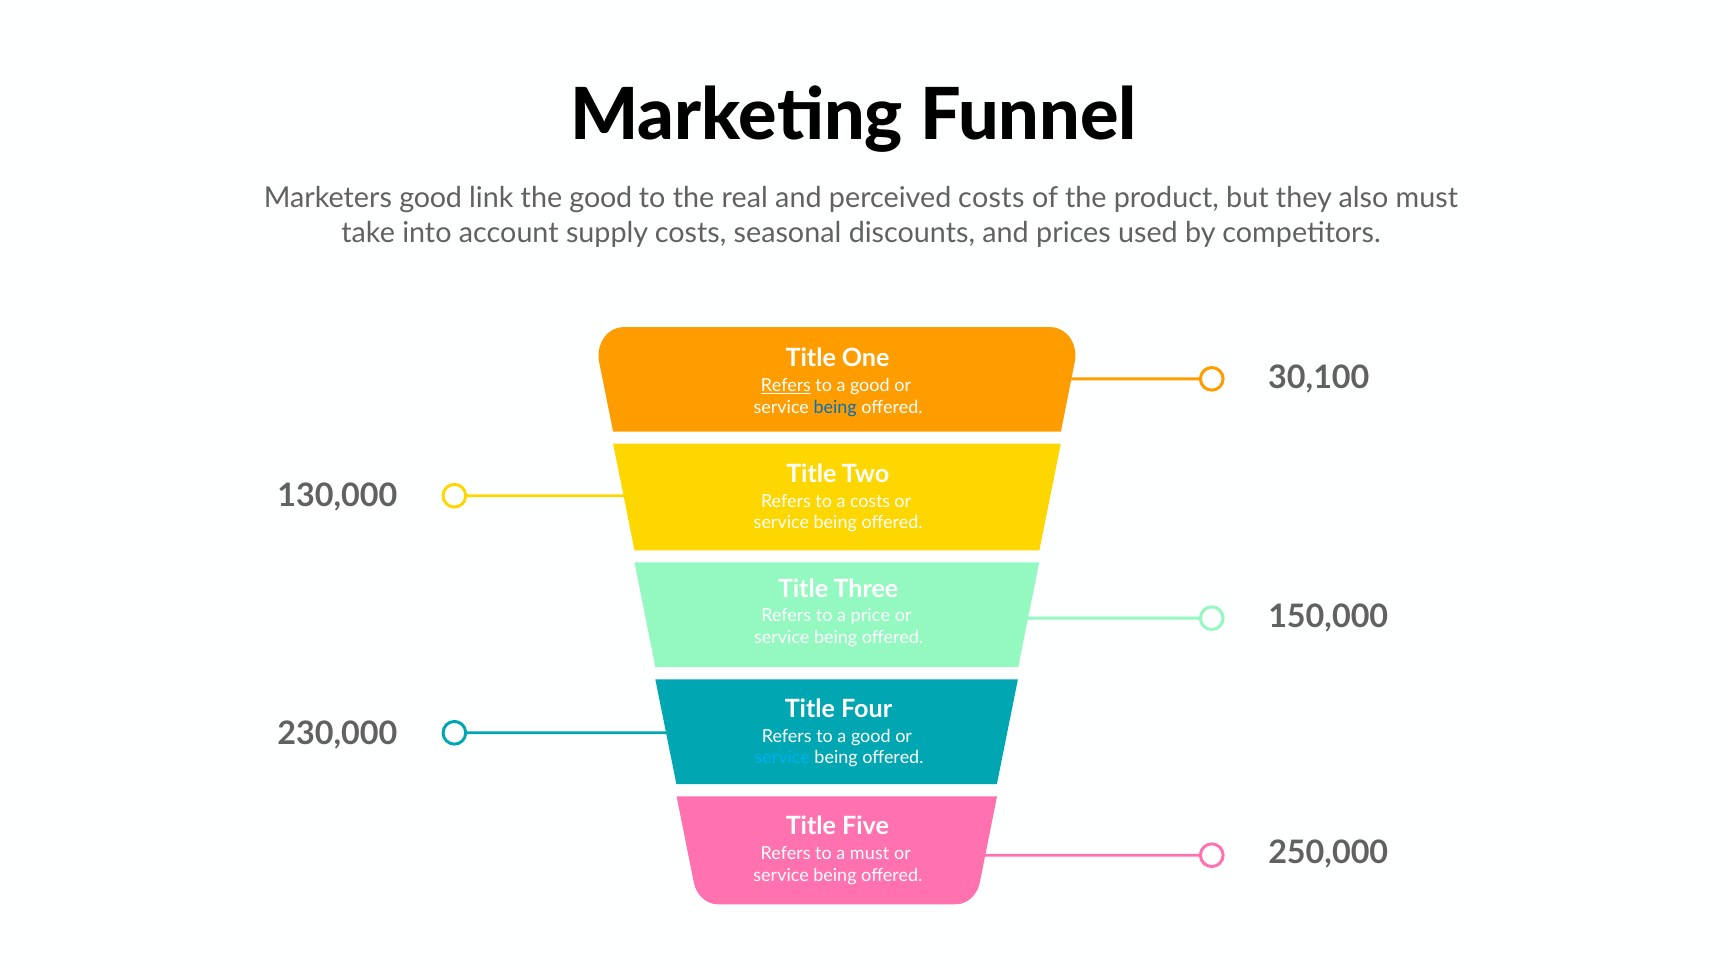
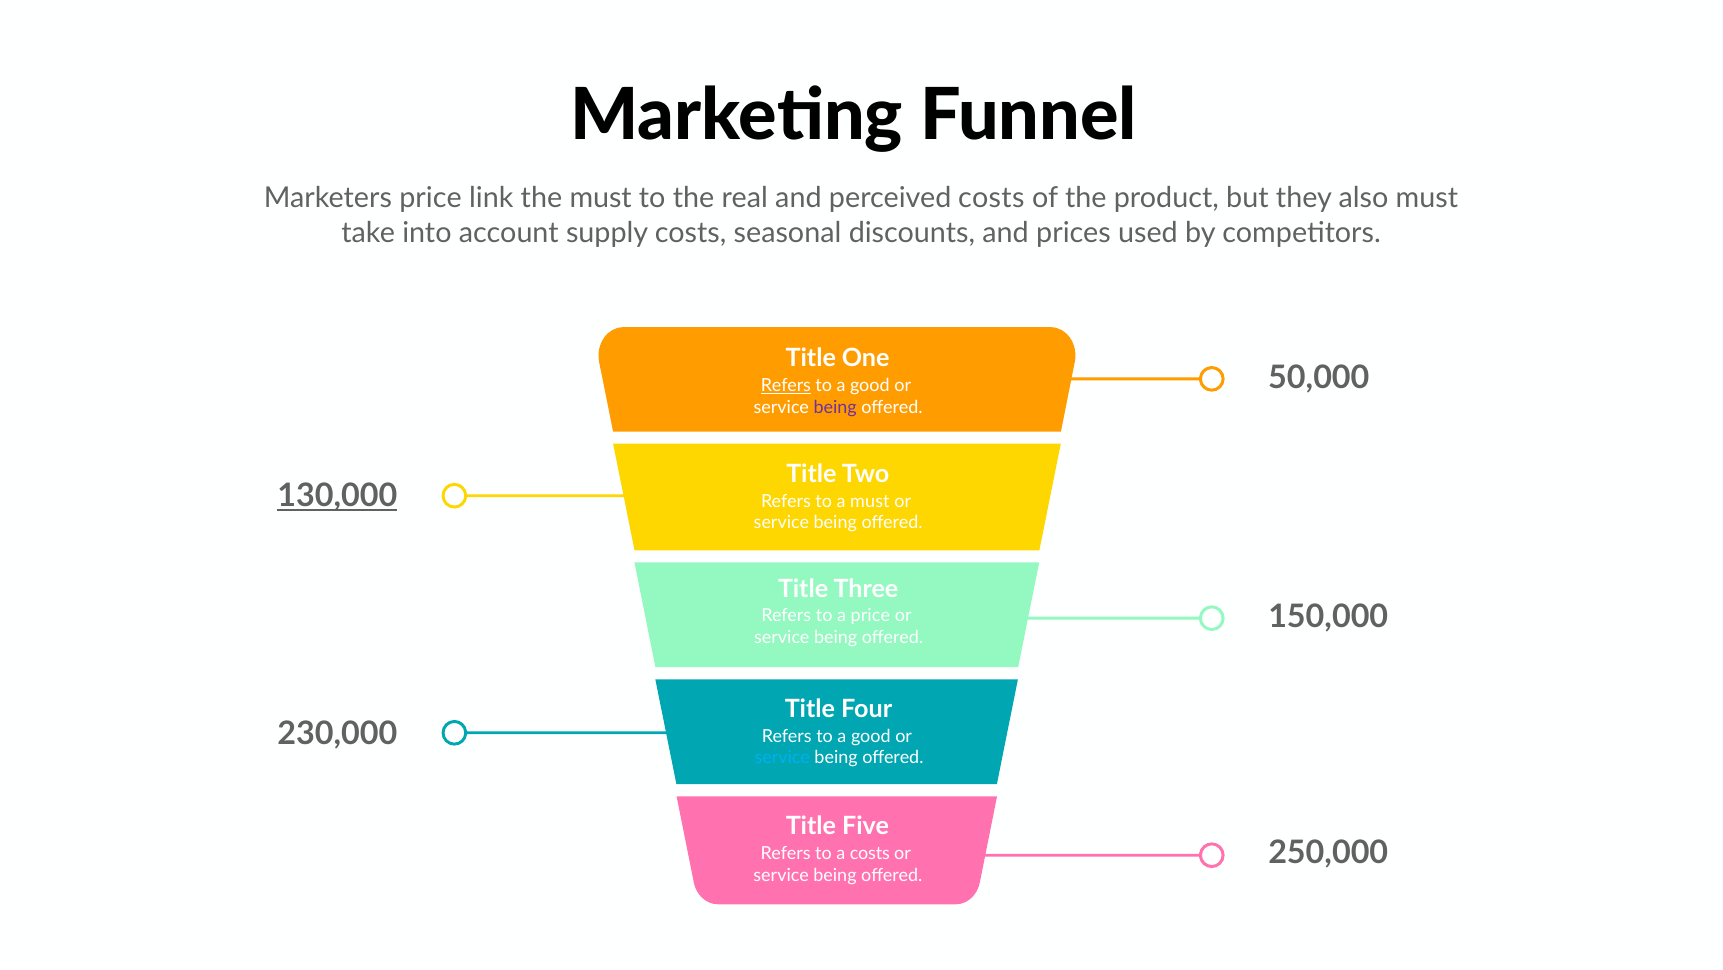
Marketers good: good -> price
the good: good -> must
30,100: 30,100 -> 50,000
being at (835, 407) colour: blue -> purple
130,000 underline: none -> present
a costs: costs -> must
a must: must -> costs
